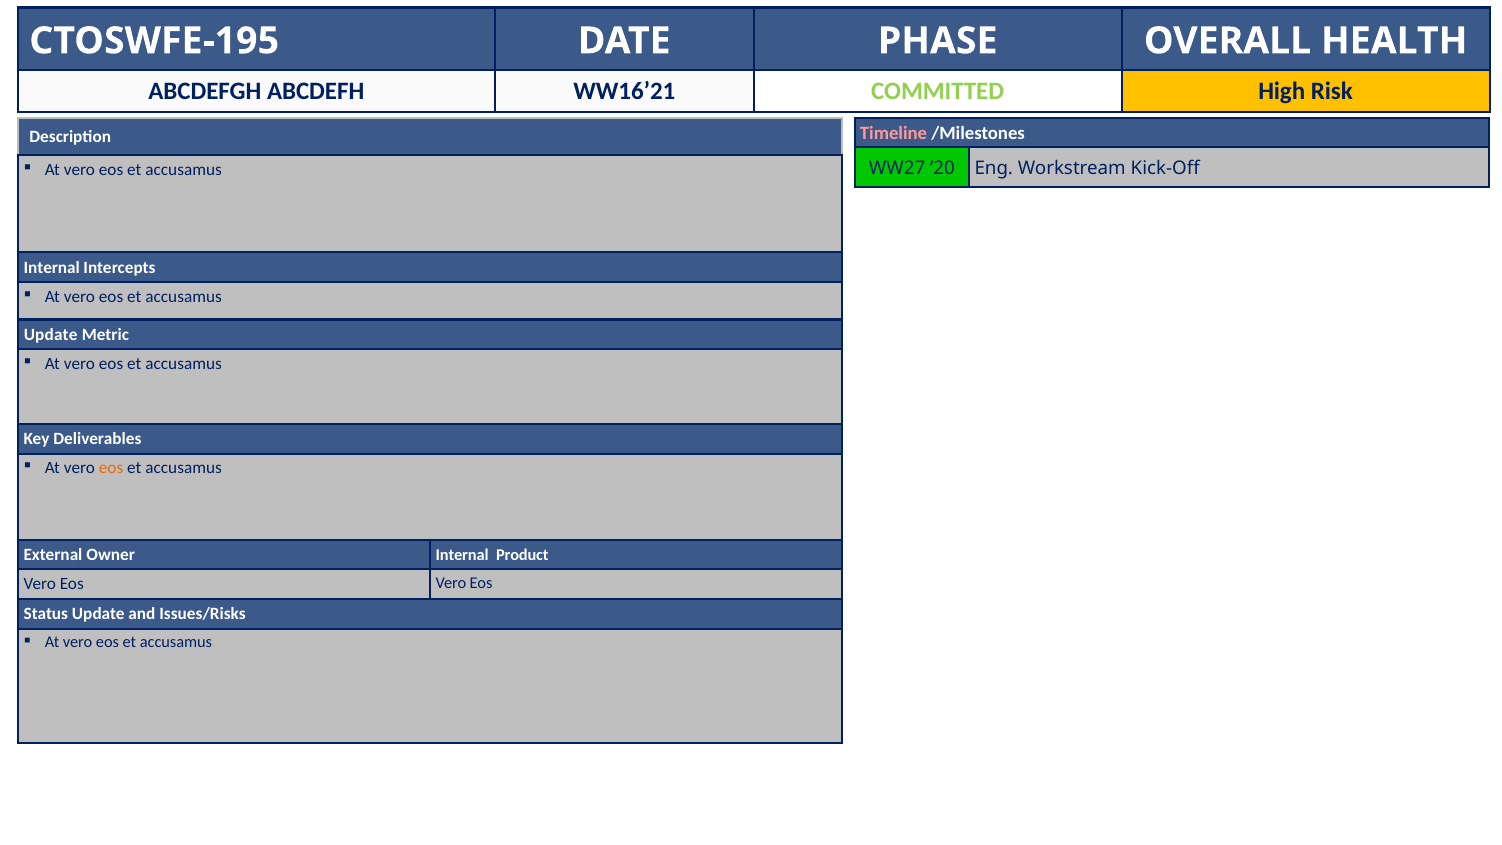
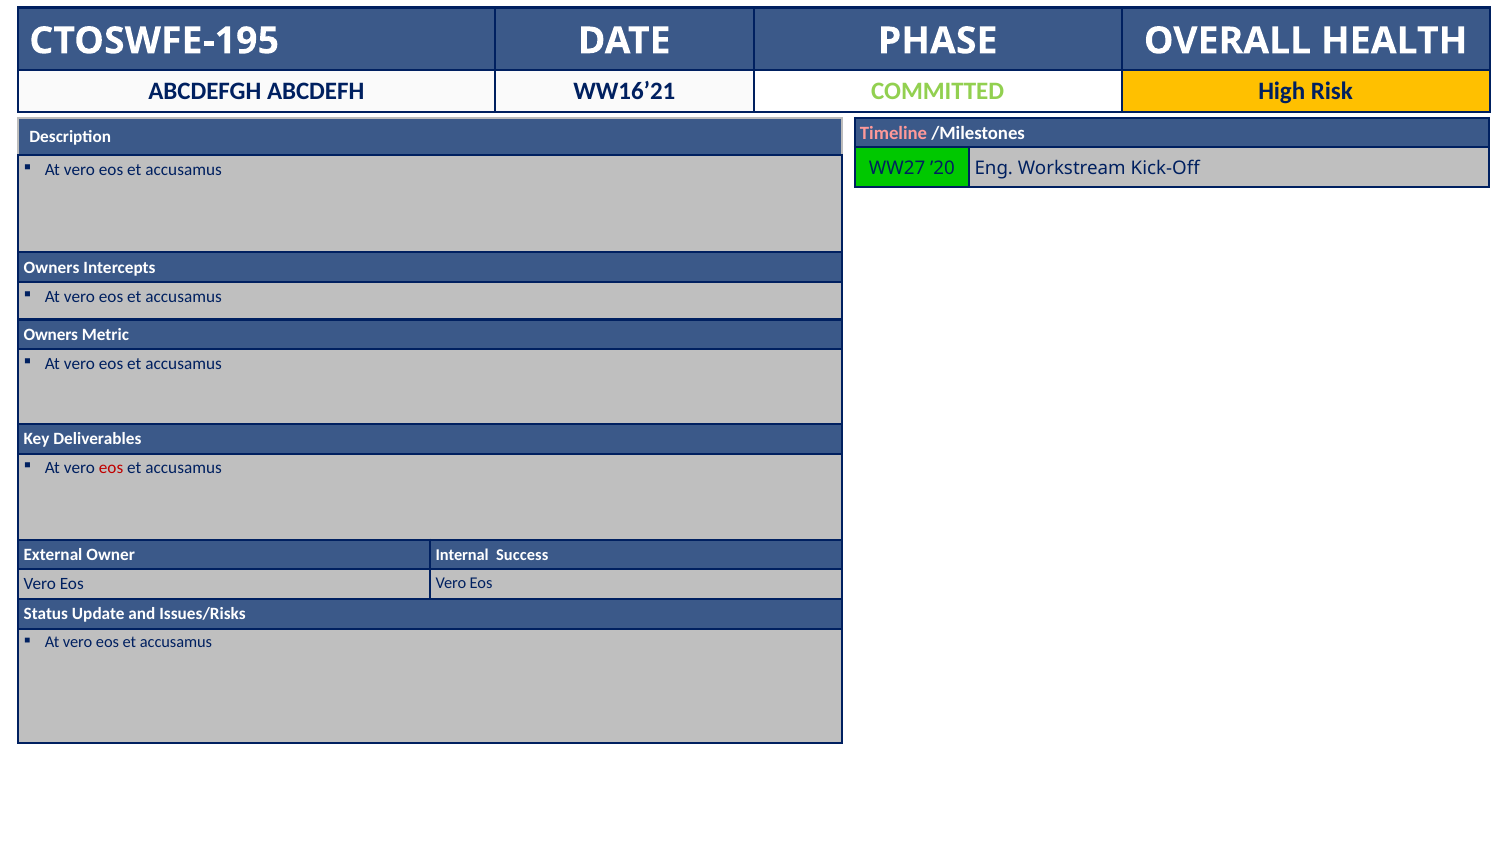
Internal at (52, 267): Internal -> Owners
Update at (51, 335): Update -> Owners
eos at (111, 468) colour: orange -> red
Product: Product -> Success
